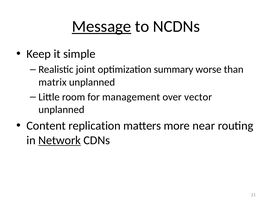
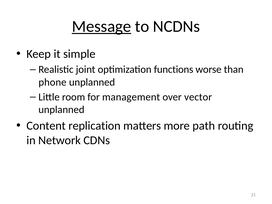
summary: summary -> functions
matrix: matrix -> phone
near: near -> path
Network underline: present -> none
